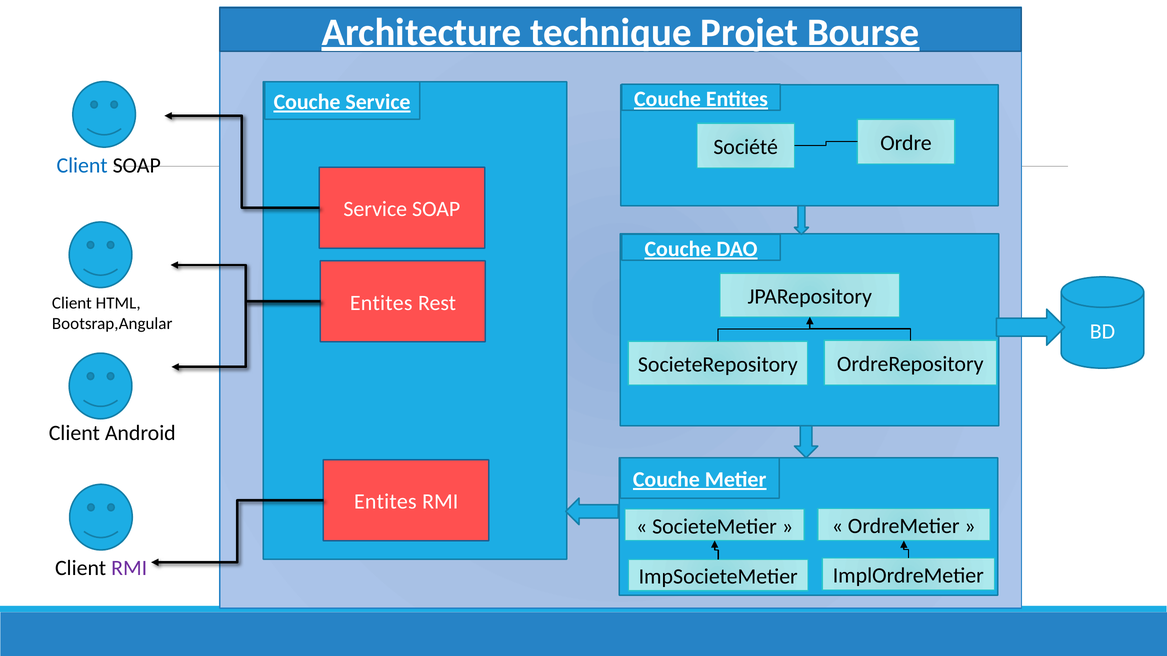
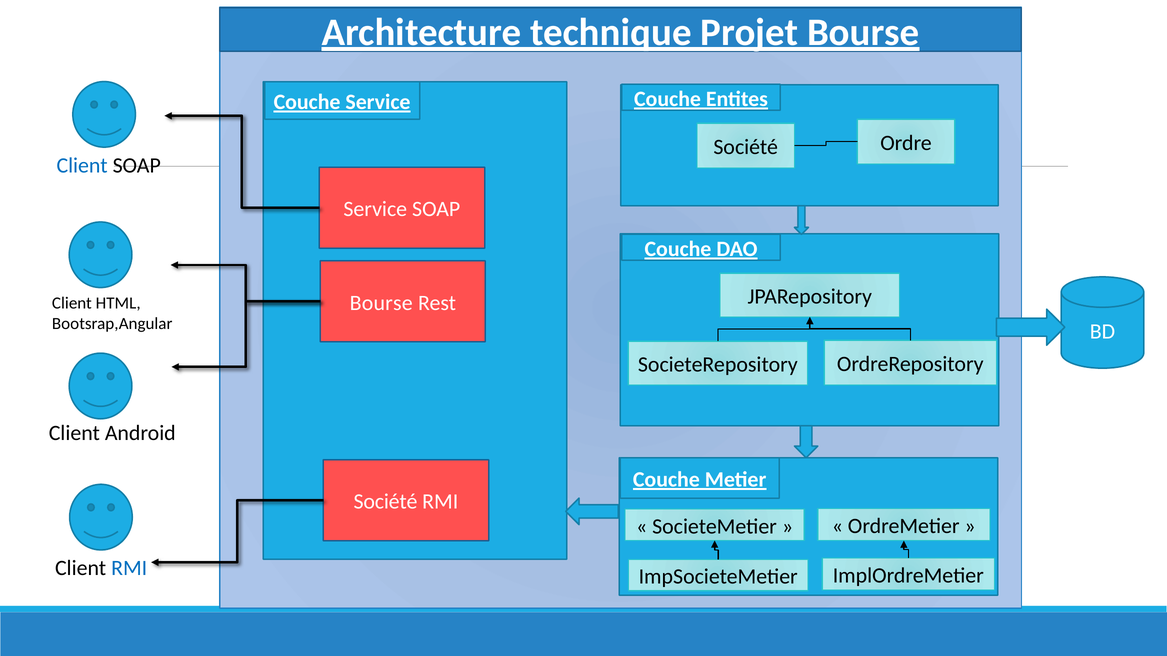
Entites at (381, 303): Entites -> Bourse
Entites at (385, 502): Entites -> Société
RMI at (129, 569) colour: purple -> blue
